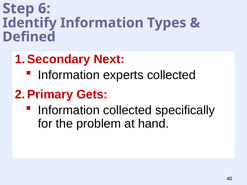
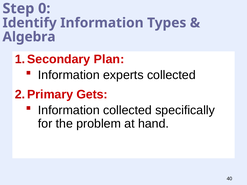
6: 6 -> 0
Defined: Defined -> Algebra
Next: Next -> Plan
